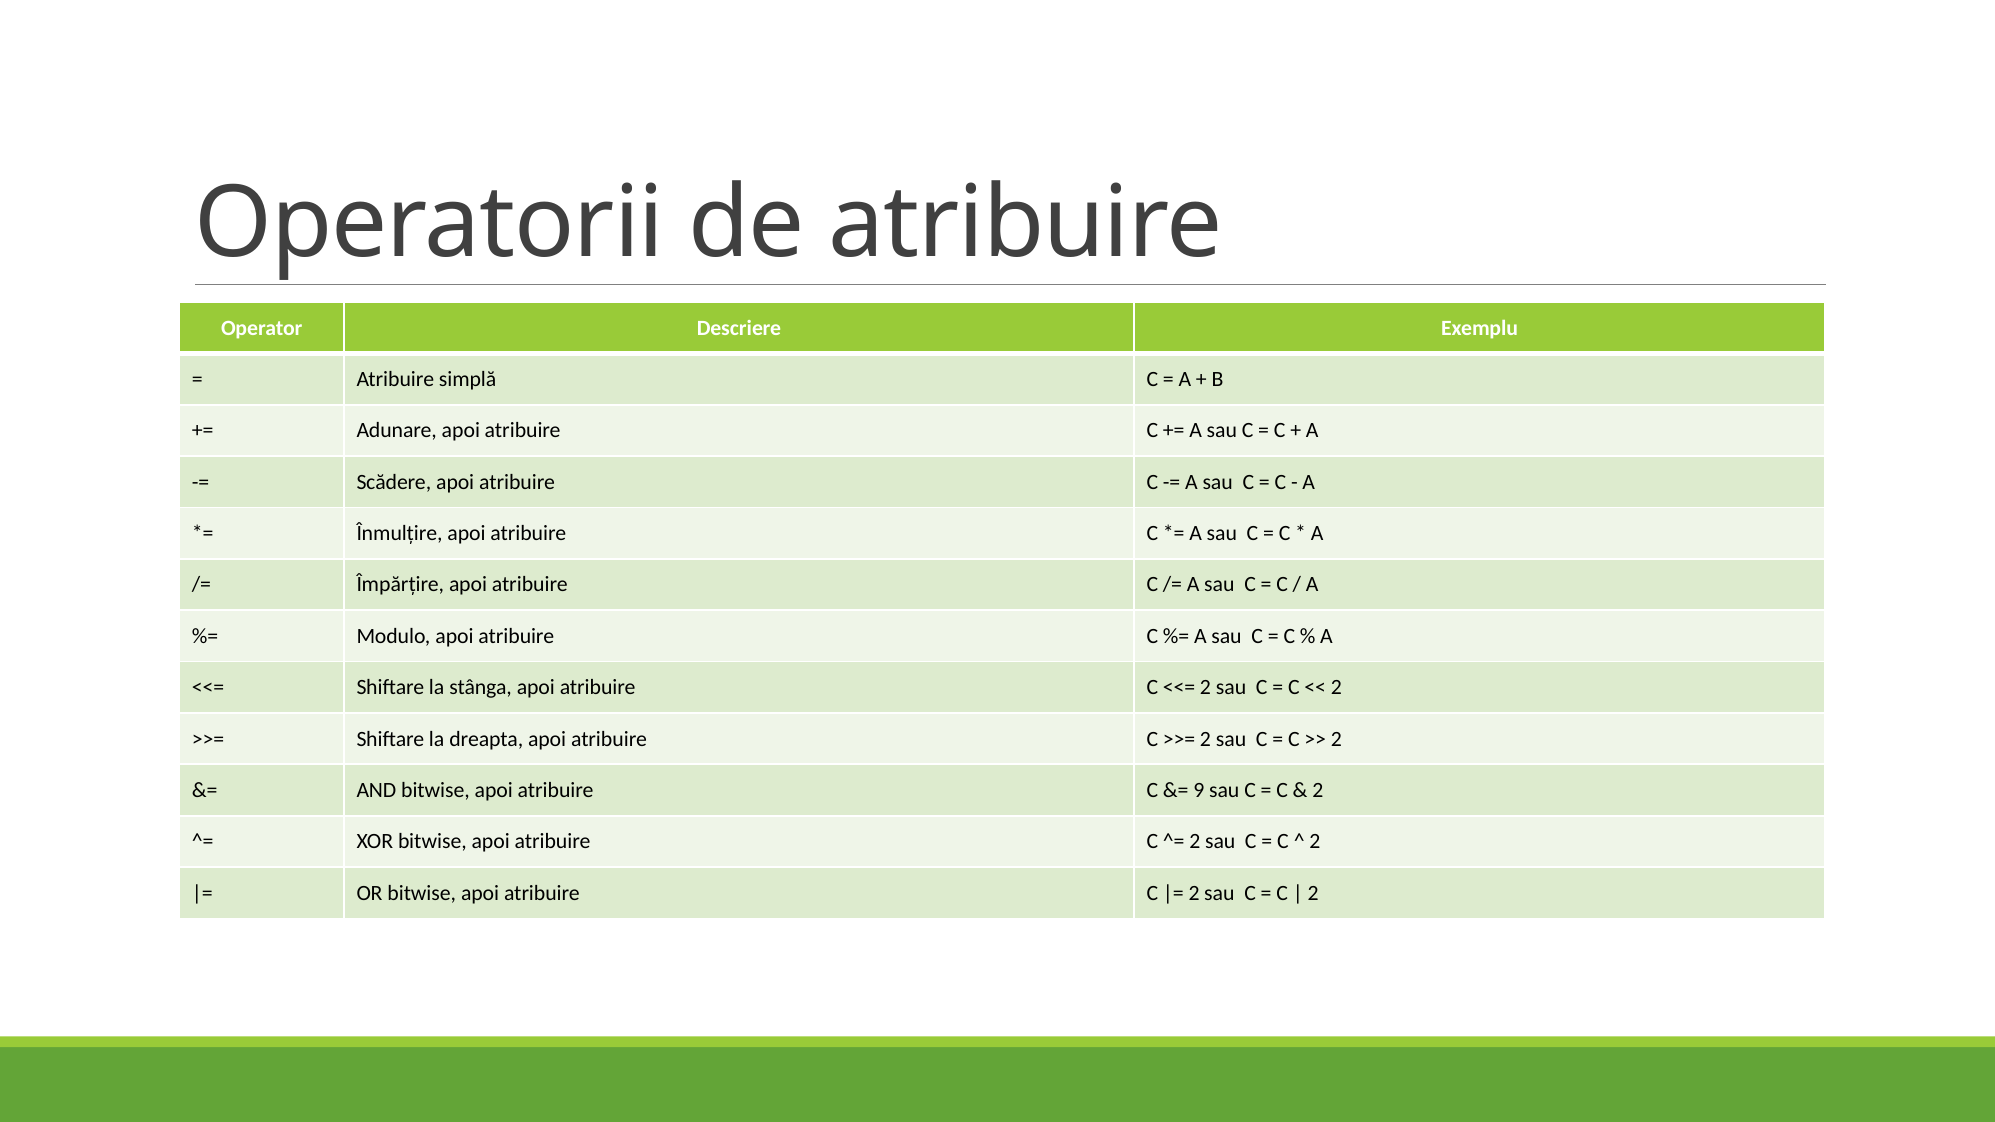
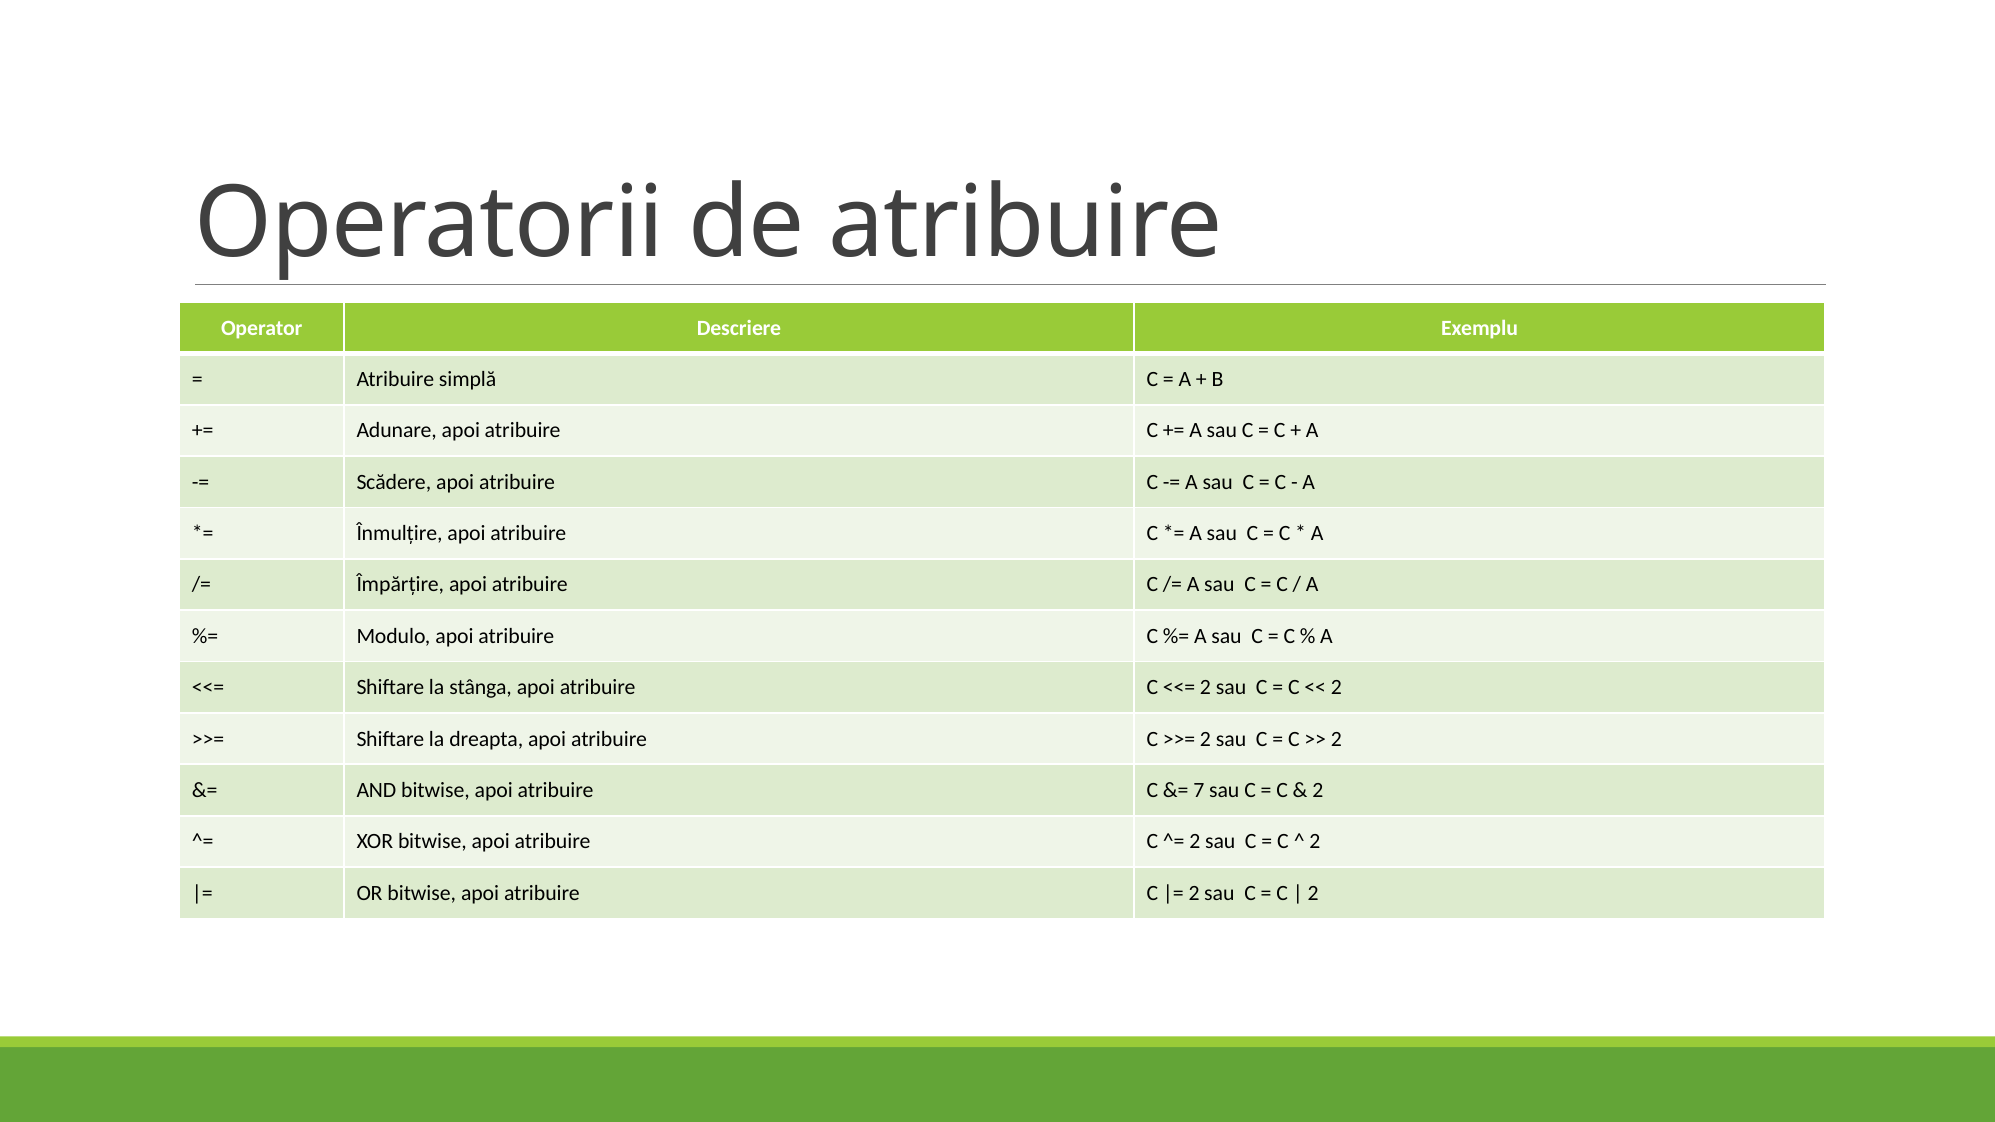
9: 9 -> 7
